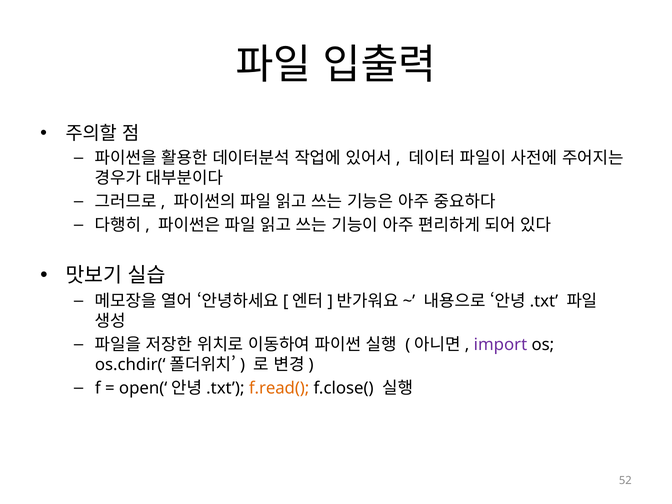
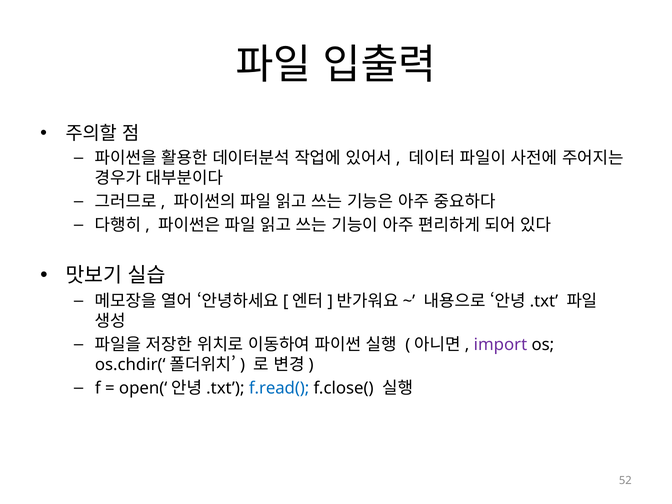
f.read( colour: orange -> blue
